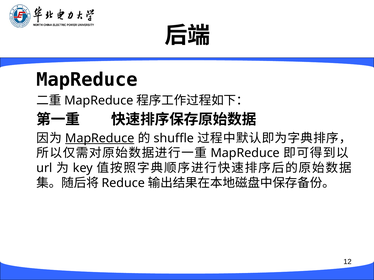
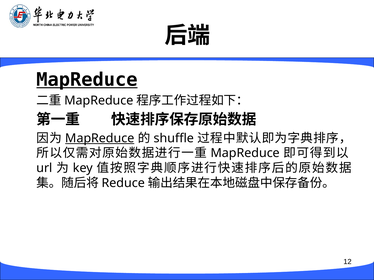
MapReduce at (87, 80) underline: none -> present
